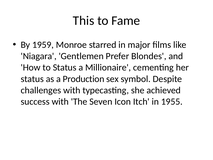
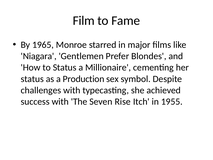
This: This -> Film
1959: 1959 -> 1965
Icon: Icon -> Rise
